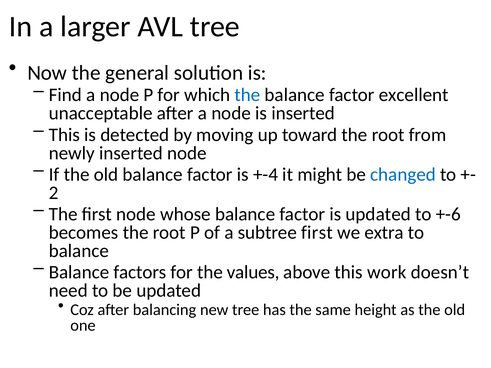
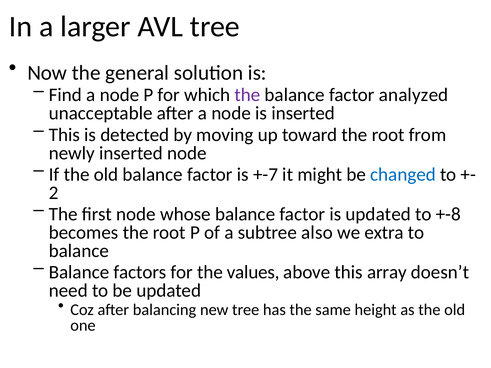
the at (247, 95) colour: blue -> purple
excellent: excellent -> analyzed
+-4: +-4 -> +-7
+-6: +-6 -> +-8
subtree first: first -> also
work: work -> array
